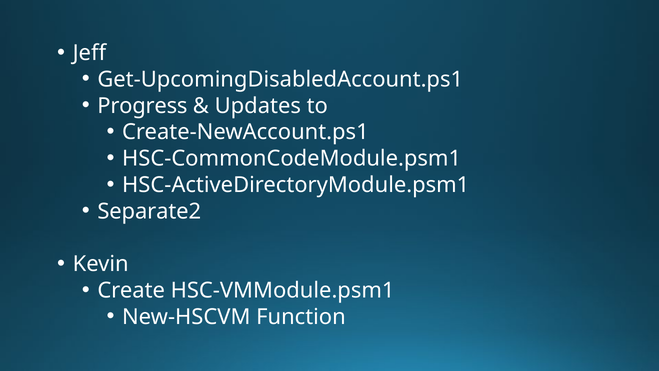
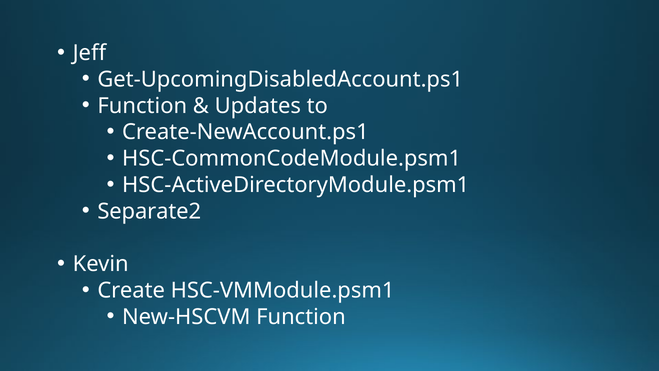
Progress at (142, 106): Progress -> Function
